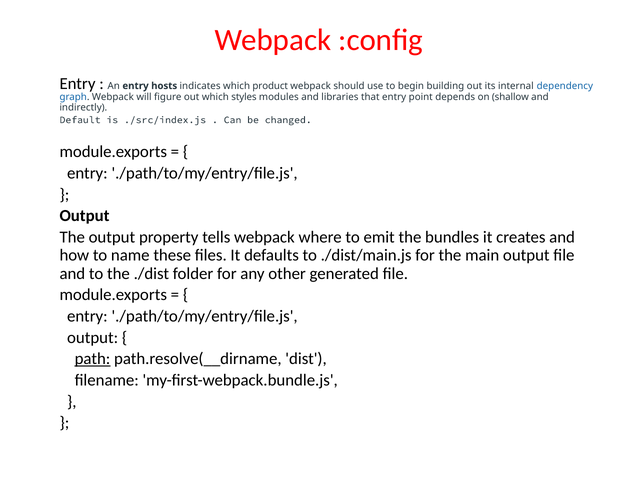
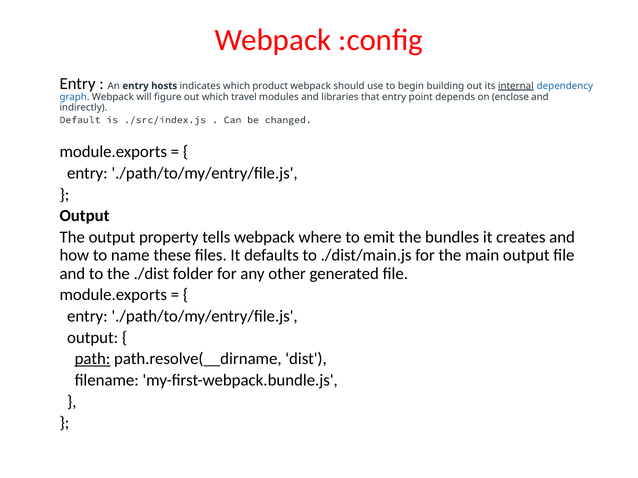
internal underline: none -> present
styles: styles -> travel
shallow: shallow -> enclose
